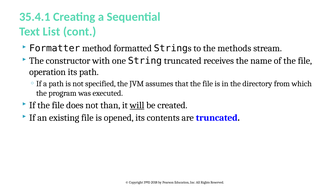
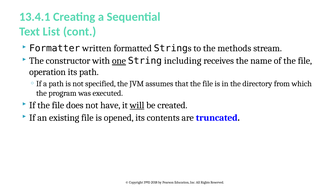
35.4.1: 35.4.1 -> 13.4.1
method: method -> written
one underline: none -> present
String truncated: truncated -> including
than: than -> have
